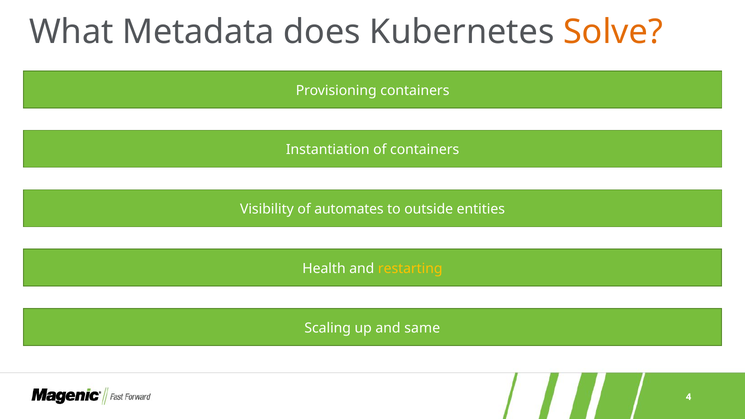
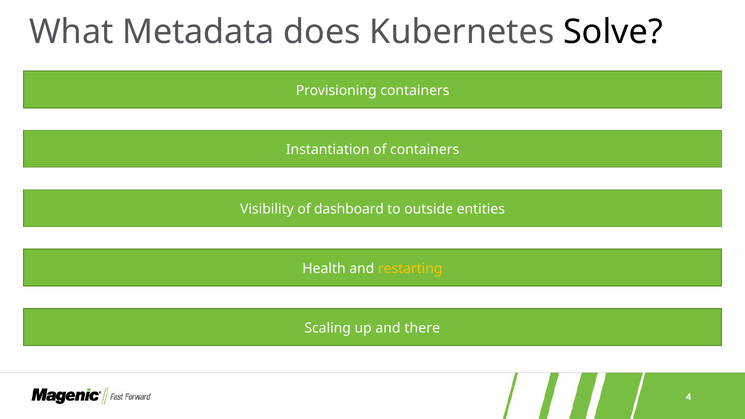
Solve colour: orange -> black
automates: automates -> dashboard
same: same -> there
